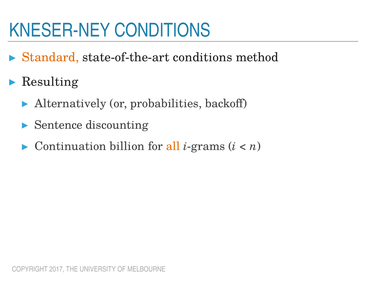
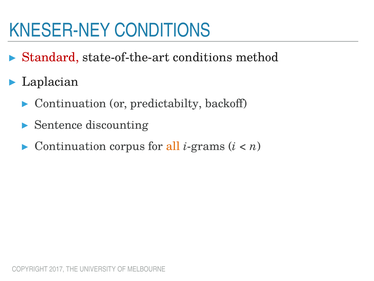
Standard colour: orange -> red
Resulting: Resulting -> Laplacian
Alternatively at (71, 103): Alternatively -> Continuation
probabilities: probabilities -> predictabilty
billion: billion -> corpus
